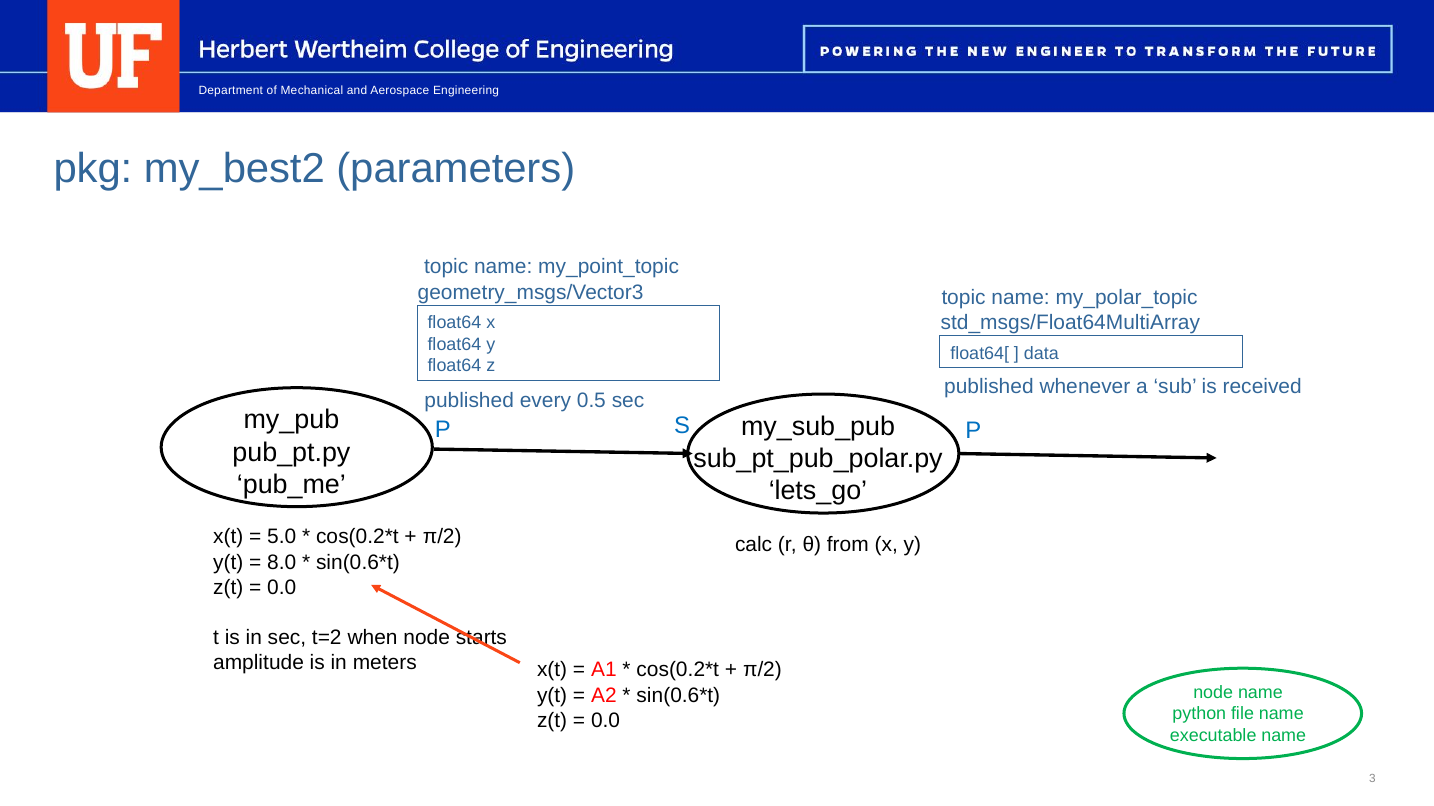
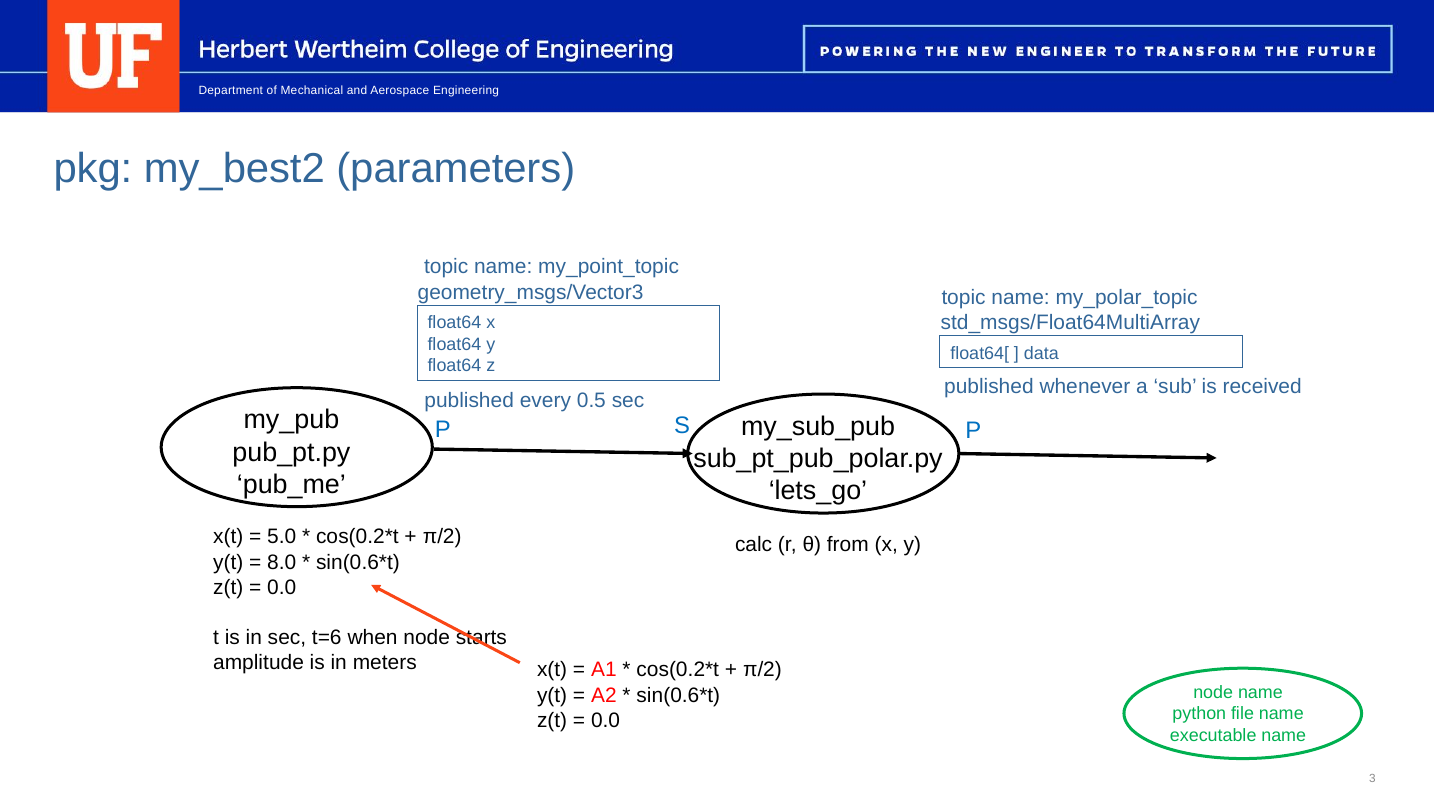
t=2: t=2 -> t=6
